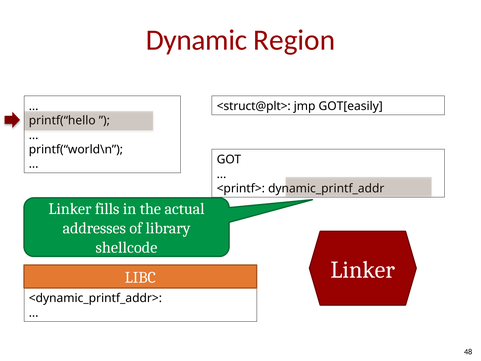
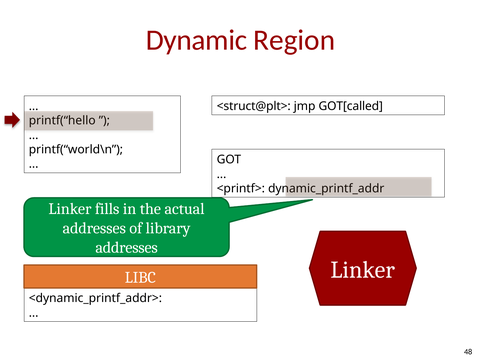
GOT[easily: GOT[easily -> GOT[called
shellcode at (126, 247): shellcode -> addresses
